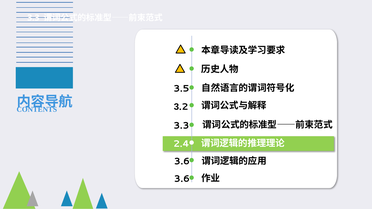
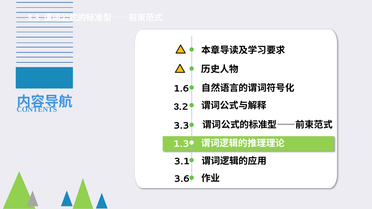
3.5: 3.5 -> 1.6
2.4: 2.4 -> 1.3
3.6 at (182, 162): 3.6 -> 3.1
